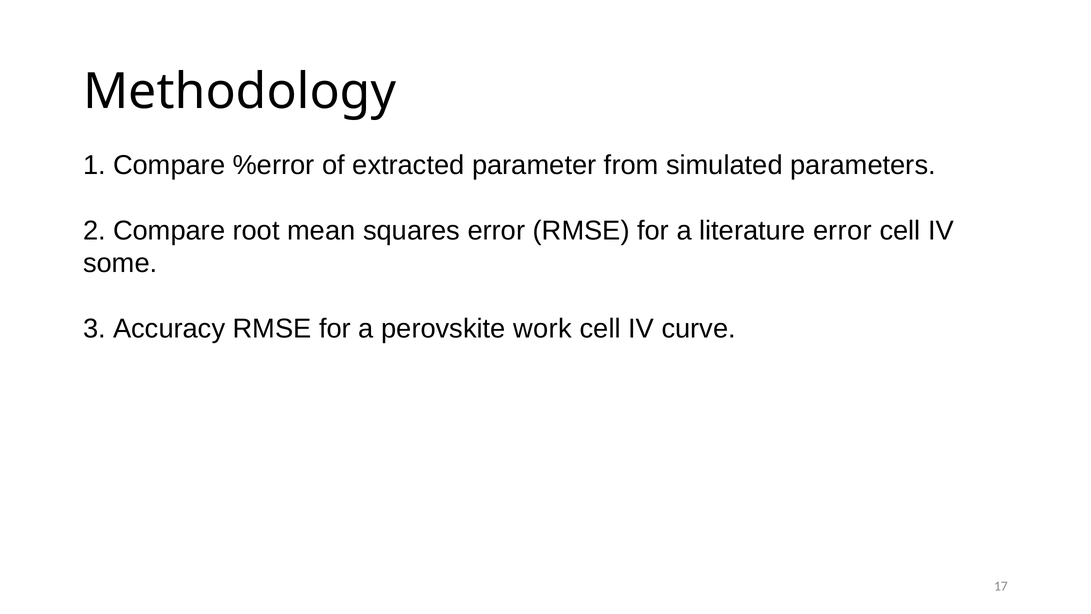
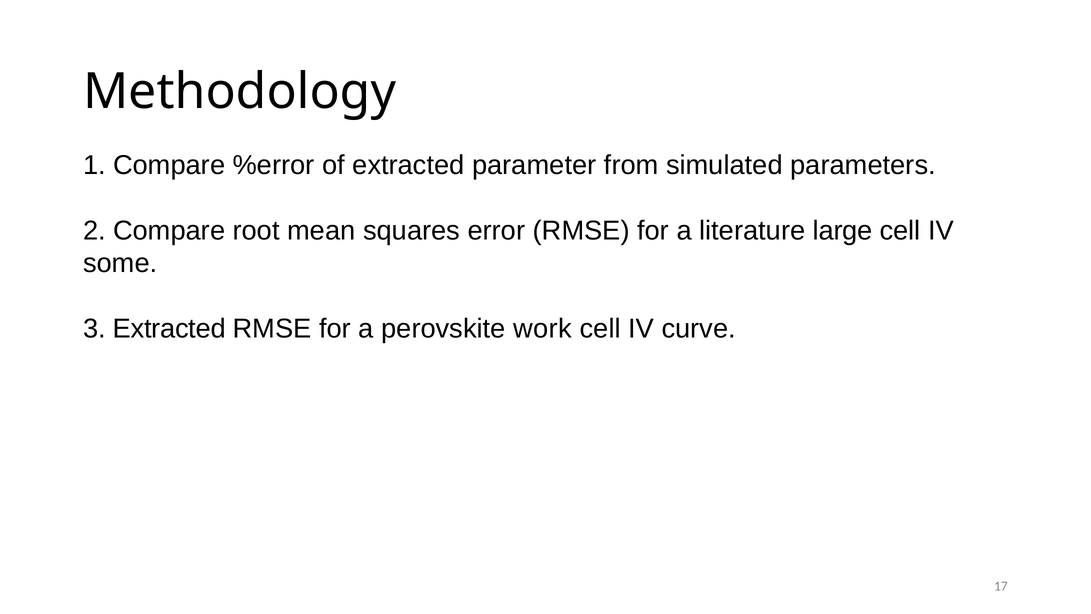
literature error: error -> large
Accuracy at (169, 329): Accuracy -> Extracted
